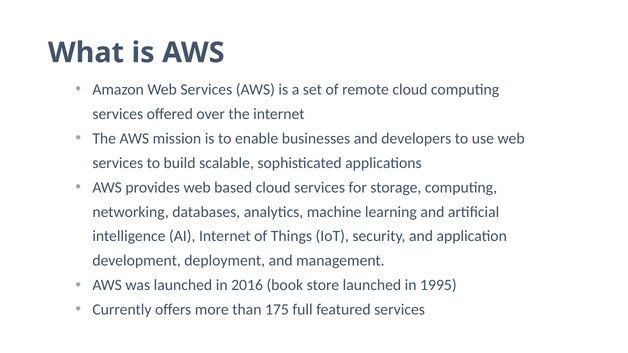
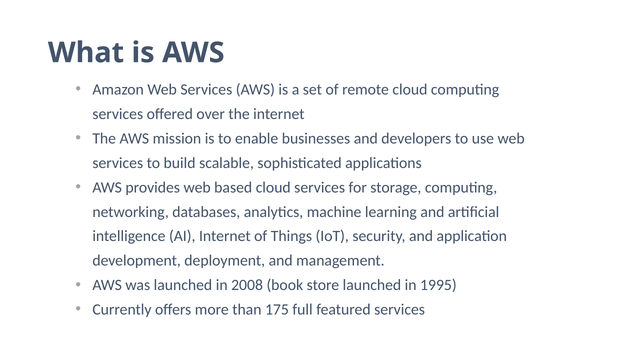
2016: 2016 -> 2008
